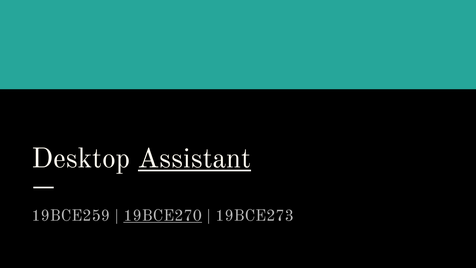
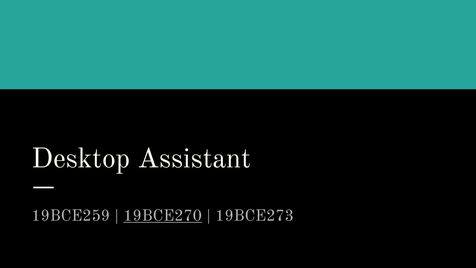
Assistant underline: present -> none
